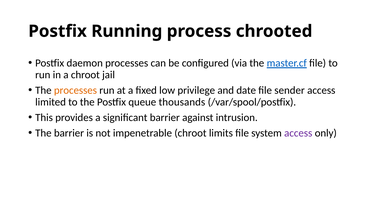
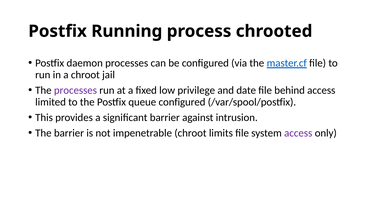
processes at (75, 90) colour: orange -> purple
sender: sender -> behind
queue thousands: thousands -> configured
